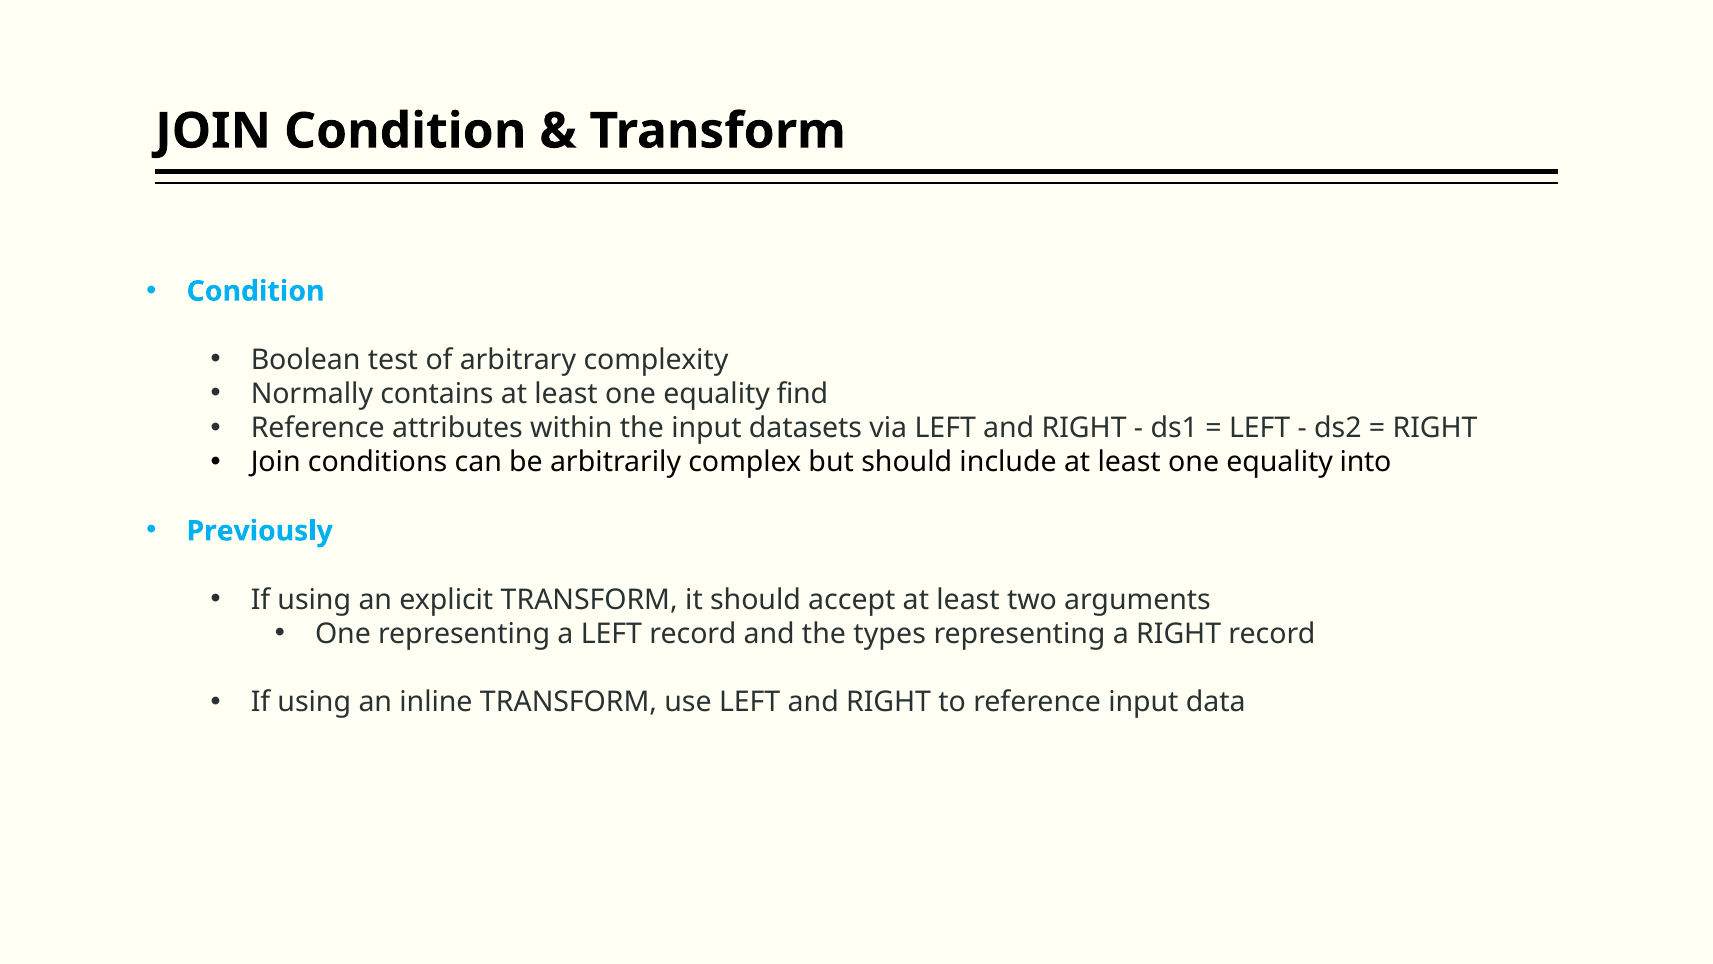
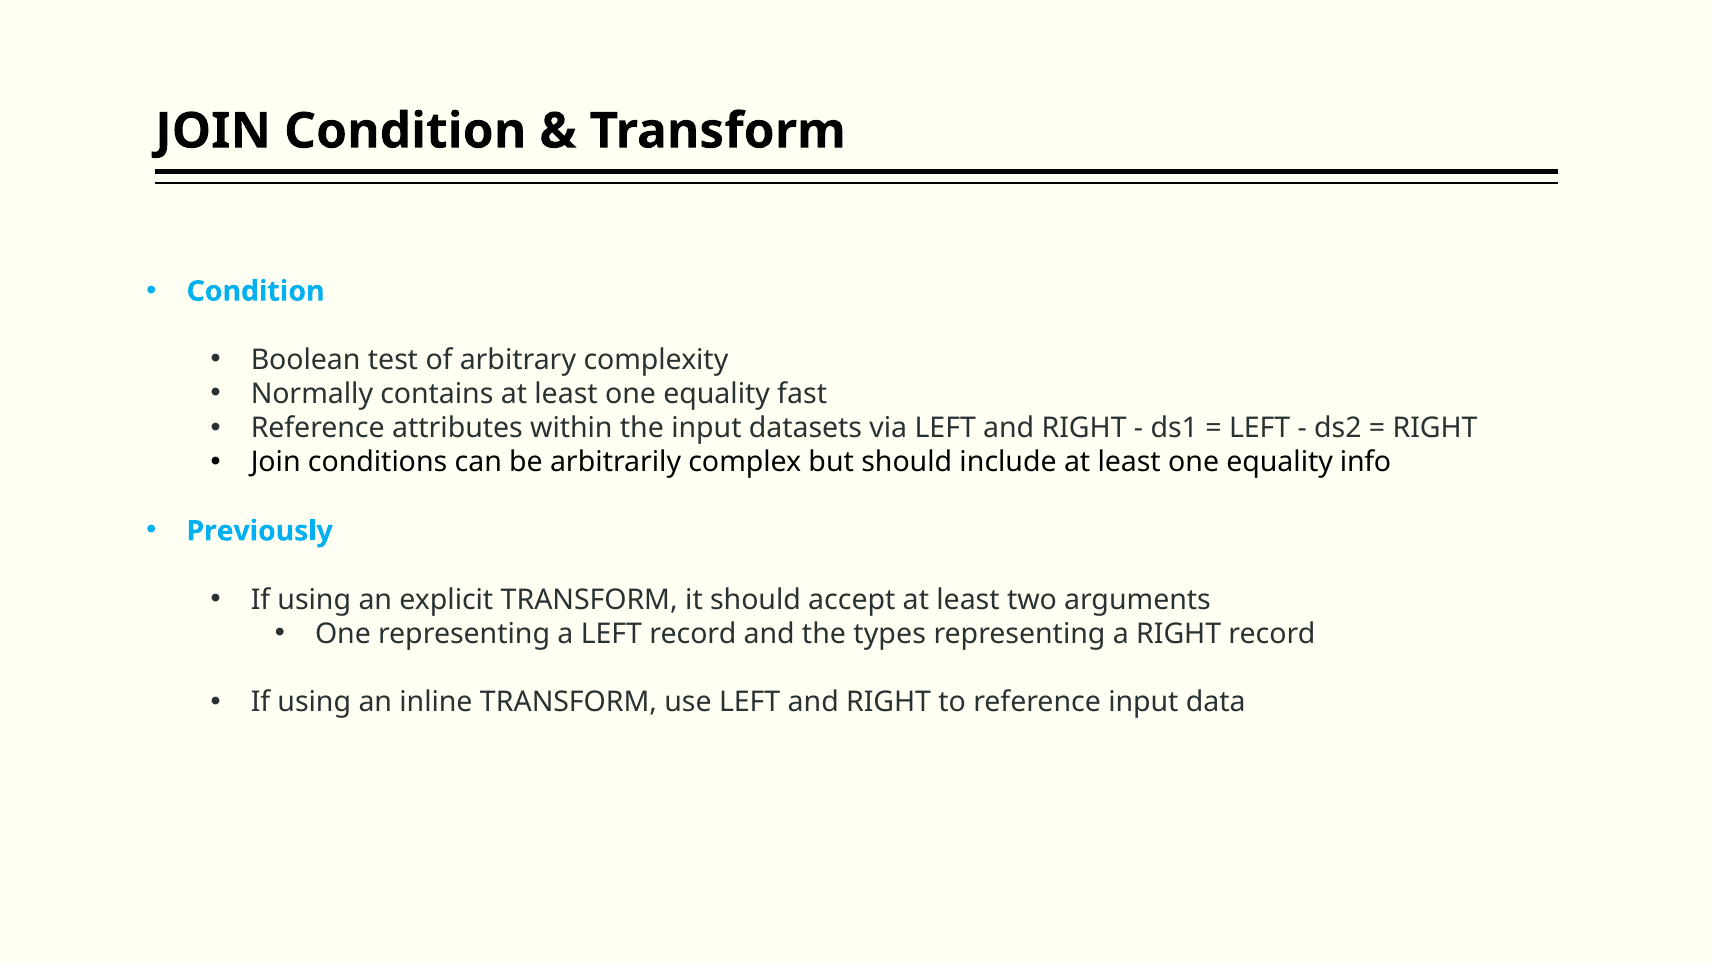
find: find -> fast
into: into -> info
